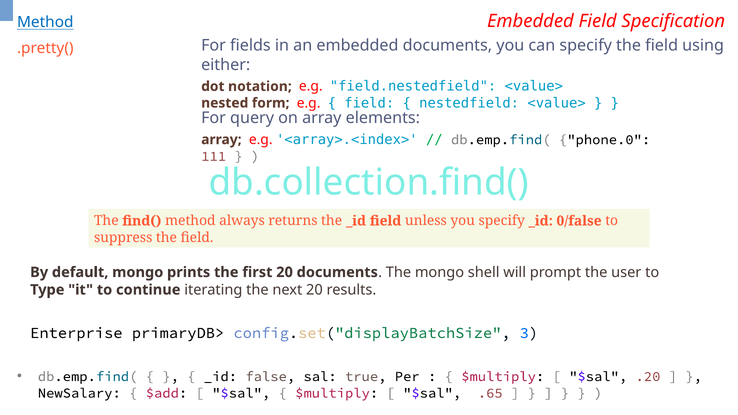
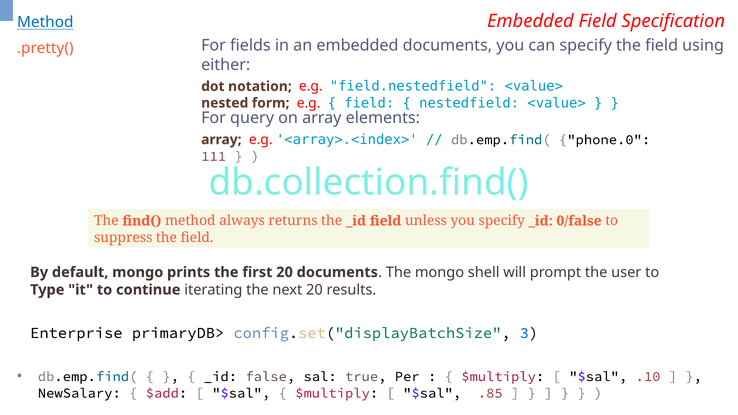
.20: .20 -> .10
.65: .65 -> .85
